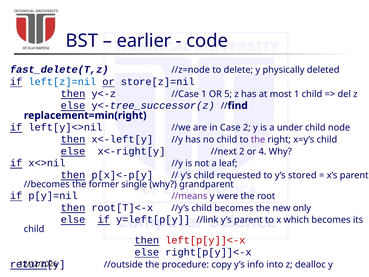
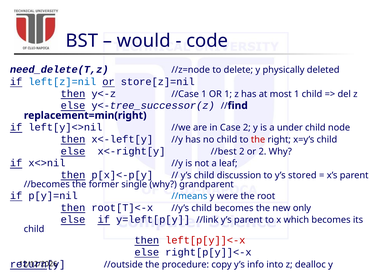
earlier: earlier -> would
fast_delete(T,z: fast_delete(T,z -> need_delete(T,z
OR 5: 5 -> 1
the at (258, 139) colour: purple -> red
//next: //next -> //best
or 4: 4 -> 2
requested: requested -> discussion
//means colour: purple -> blue
